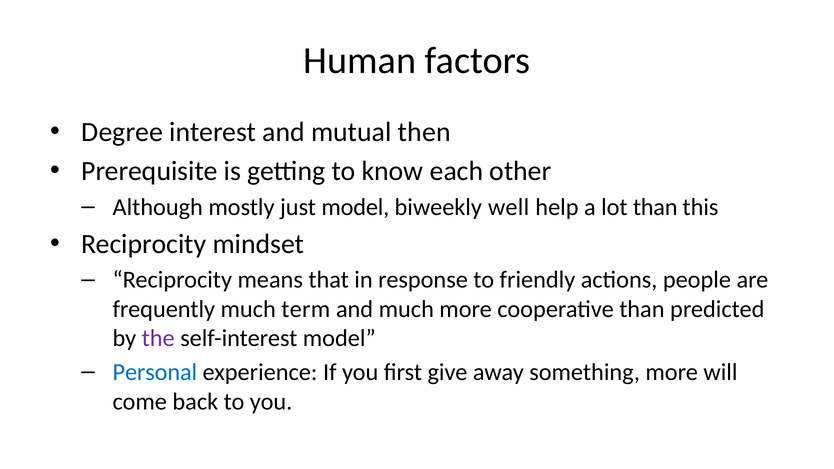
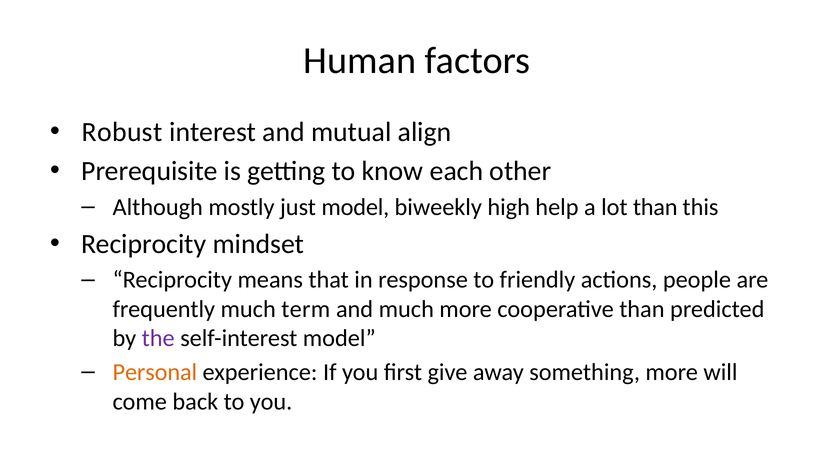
Degree: Degree -> Robust
then: then -> align
well: well -> high
Personal colour: blue -> orange
